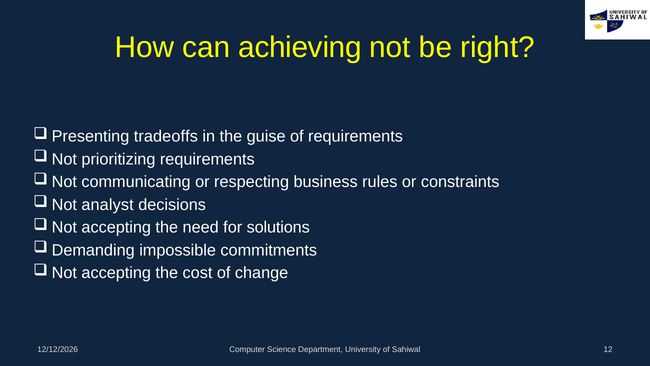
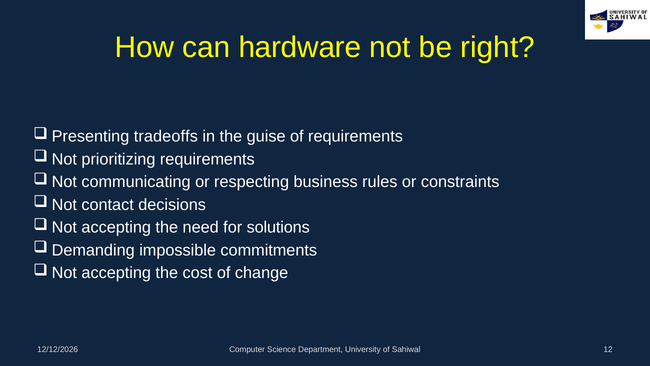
achieving: achieving -> hardware
analyst: analyst -> contact
